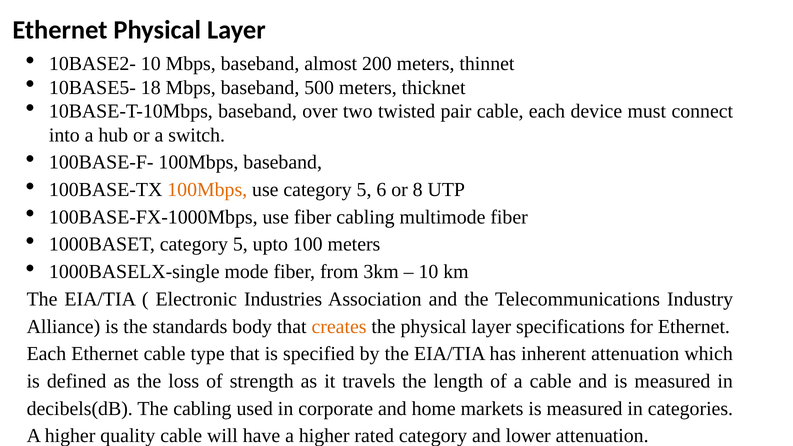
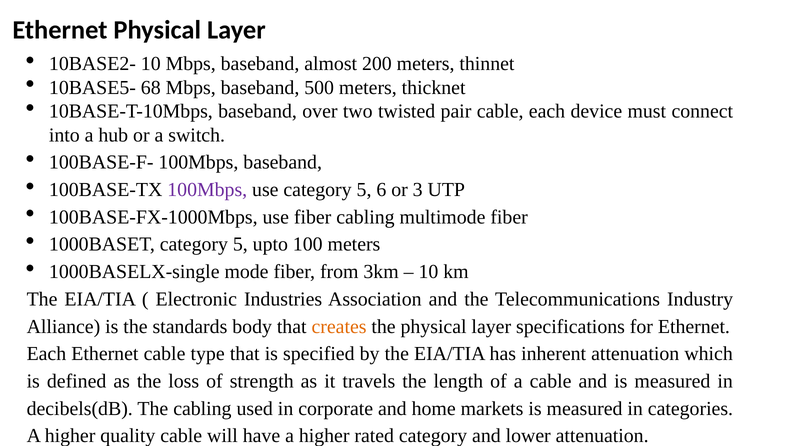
18: 18 -> 68
100Mbps at (207, 190) colour: orange -> purple
8: 8 -> 3
